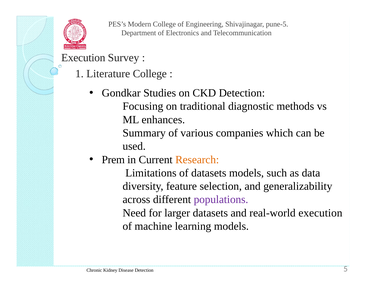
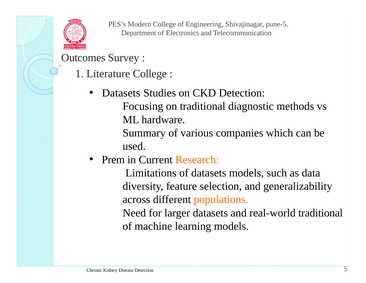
Execution at (83, 58): Execution -> Outcomes
Gondkar at (121, 93): Gondkar -> Datasets
enhances: enhances -> hardware
populations colour: purple -> orange
real-world execution: execution -> traditional
